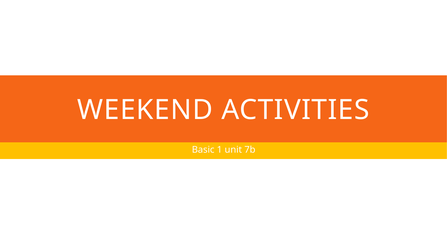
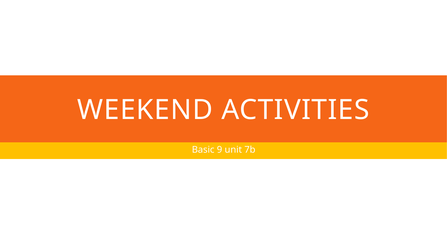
1: 1 -> 9
